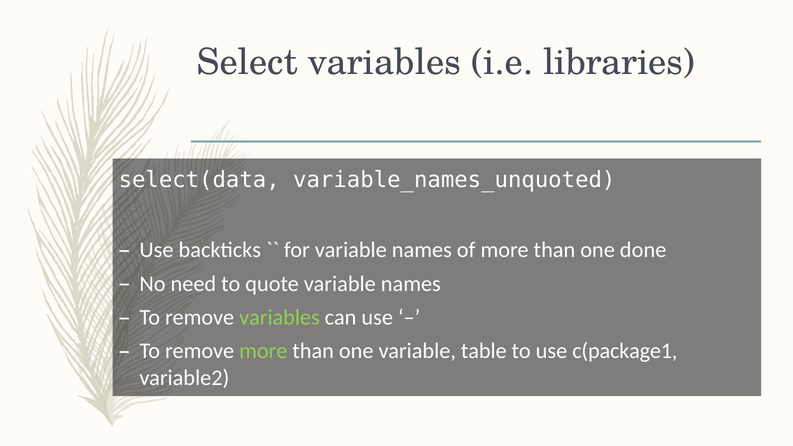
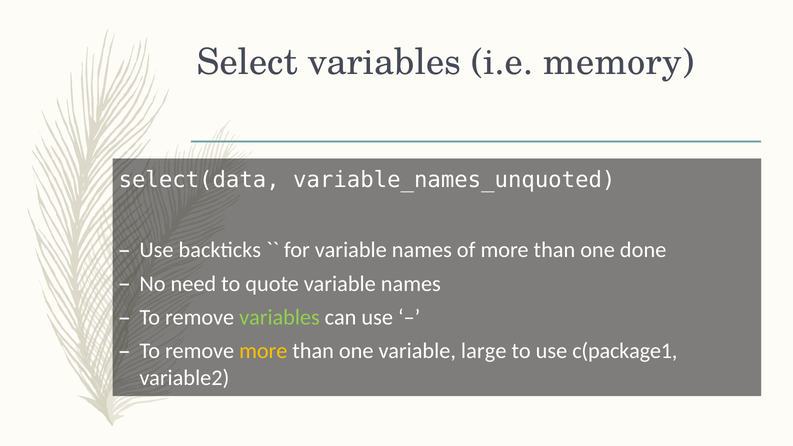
libraries: libraries -> memory
more at (263, 351) colour: light green -> yellow
table: table -> large
